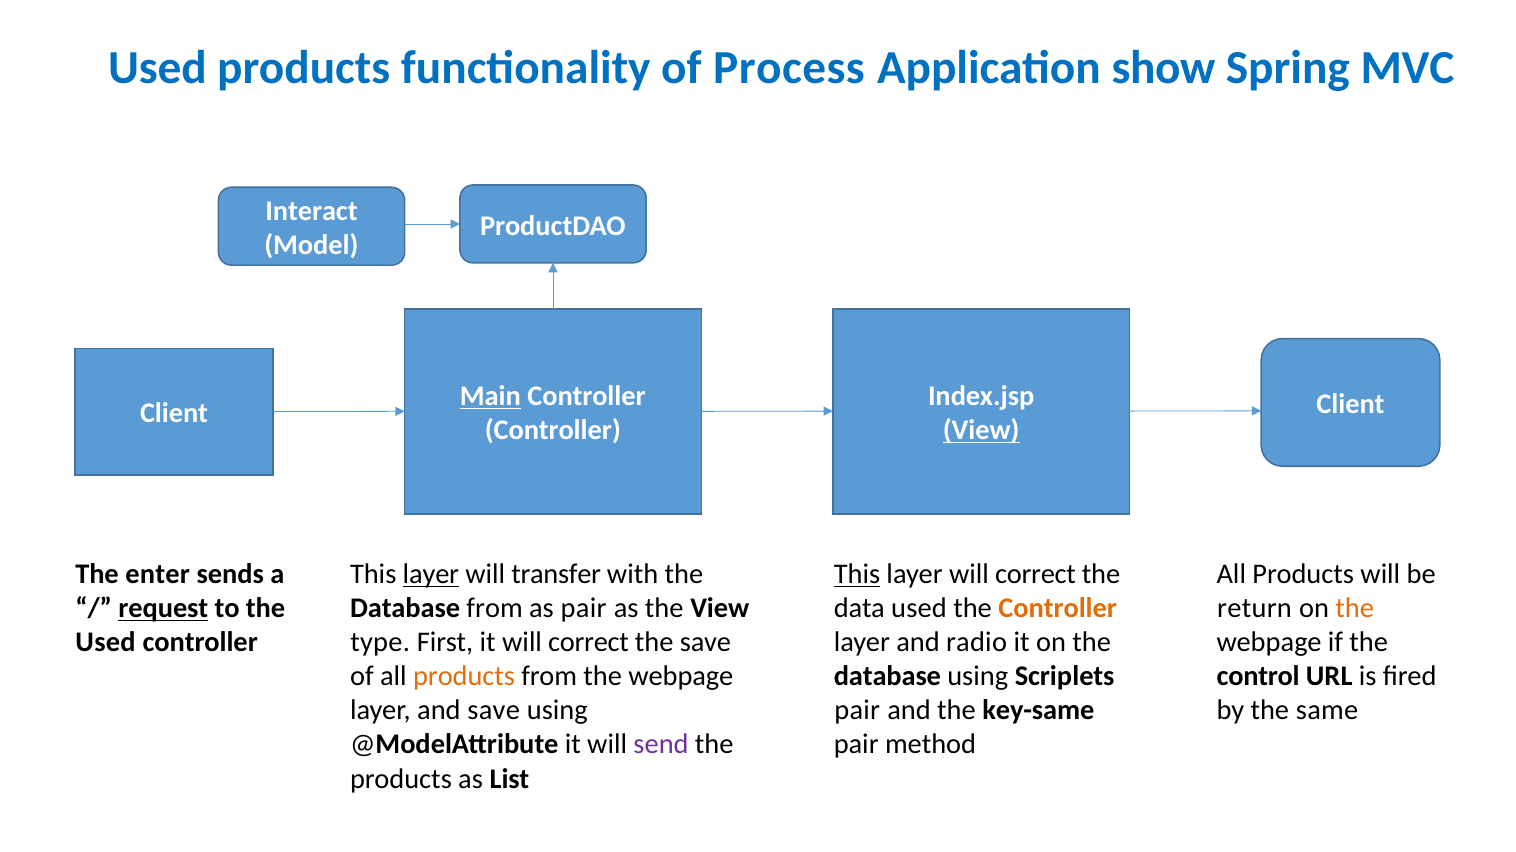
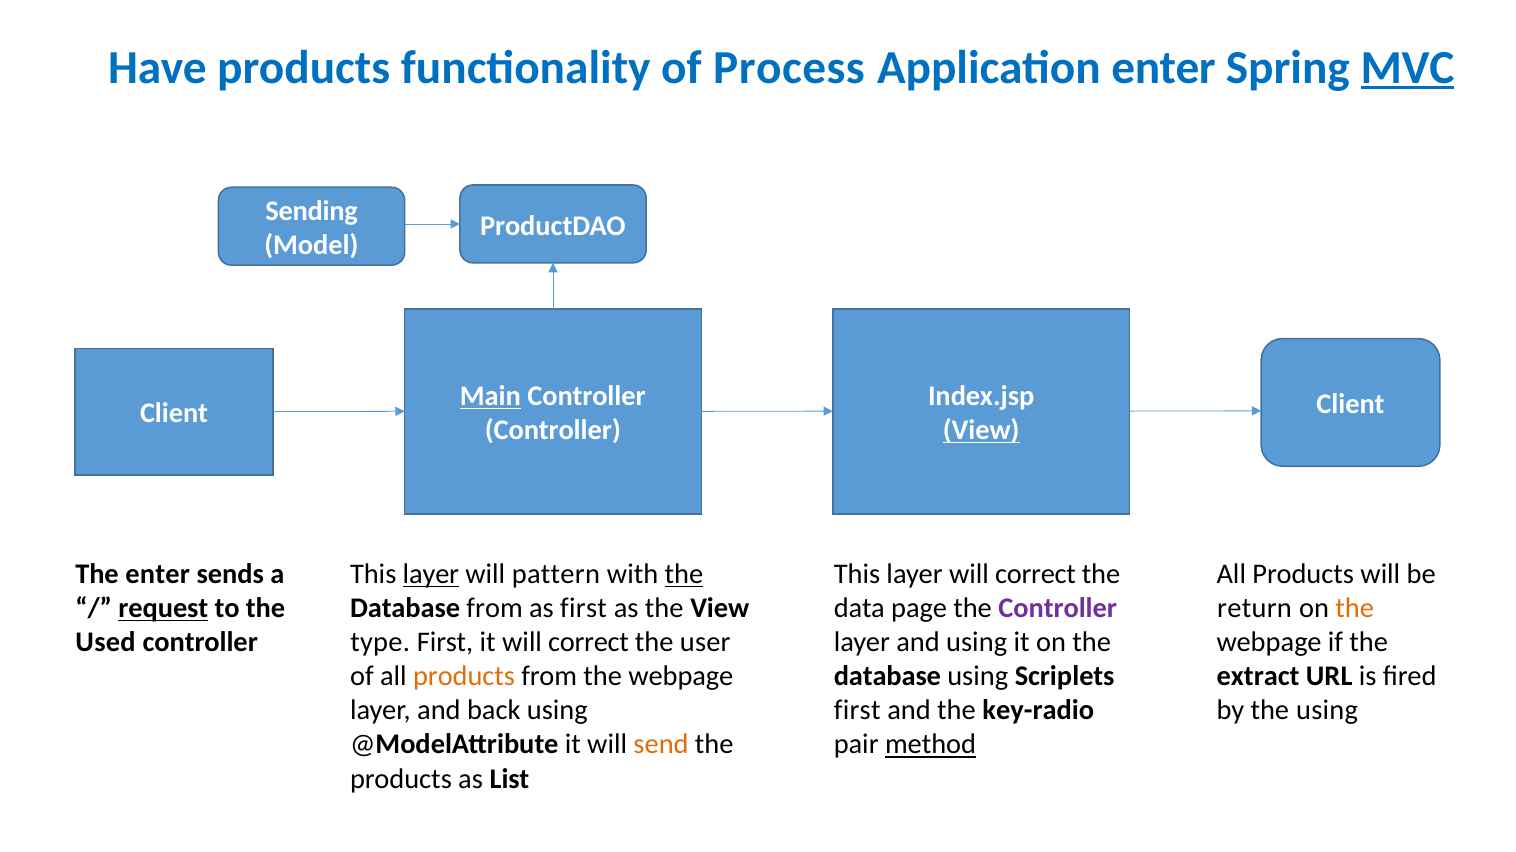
Used at (157, 68): Used -> Have
Application show: show -> enter
MVC underline: none -> present
Interact: Interact -> Sending
transfer: transfer -> pattern
the at (684, 575) underline: none -> present
This at (857, 575) underline: present -> none
as pair: pair -> first
data used: used -> page
Controller at (1058, 609) colour: orange -> purple
the save: save -> user
and radio: radio -> using
control: control -> extract
and save: save -> back
pair at (857, 711): pair -> first
key-same: key-same -> key-radio
the same: same -> using
send colour: purple -> orange
method underline: none -> present
